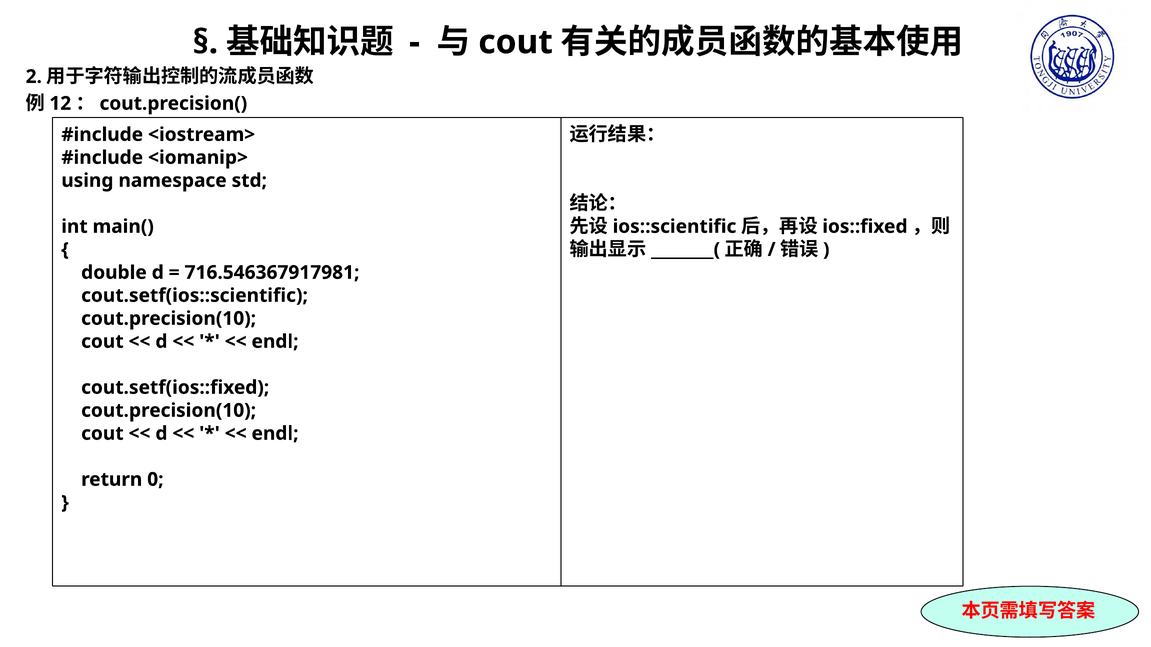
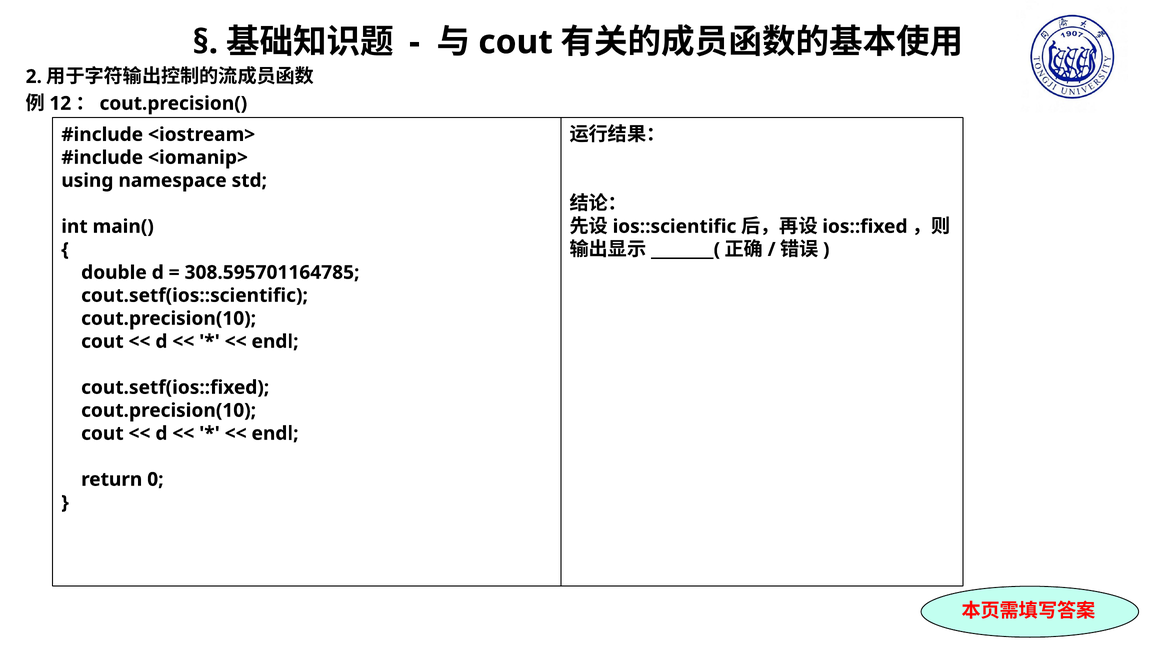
716.546367917981: 716.546367917981 -> 308.595701164785
